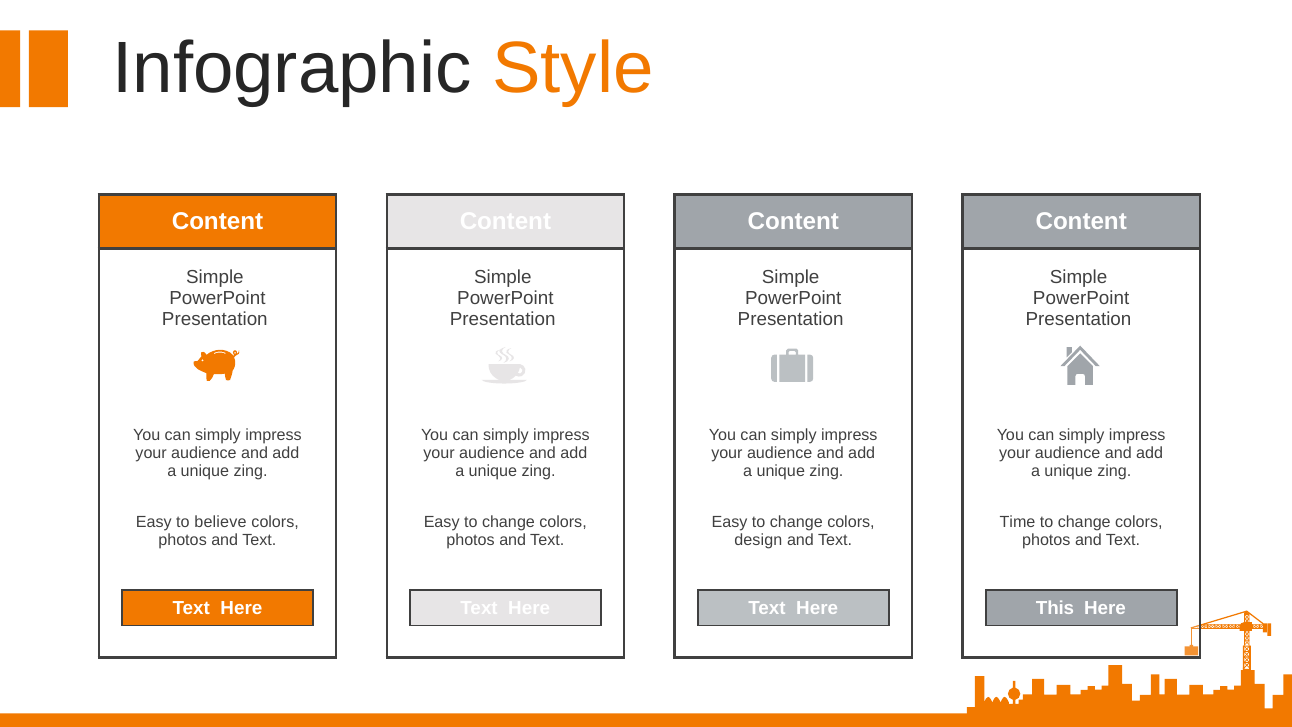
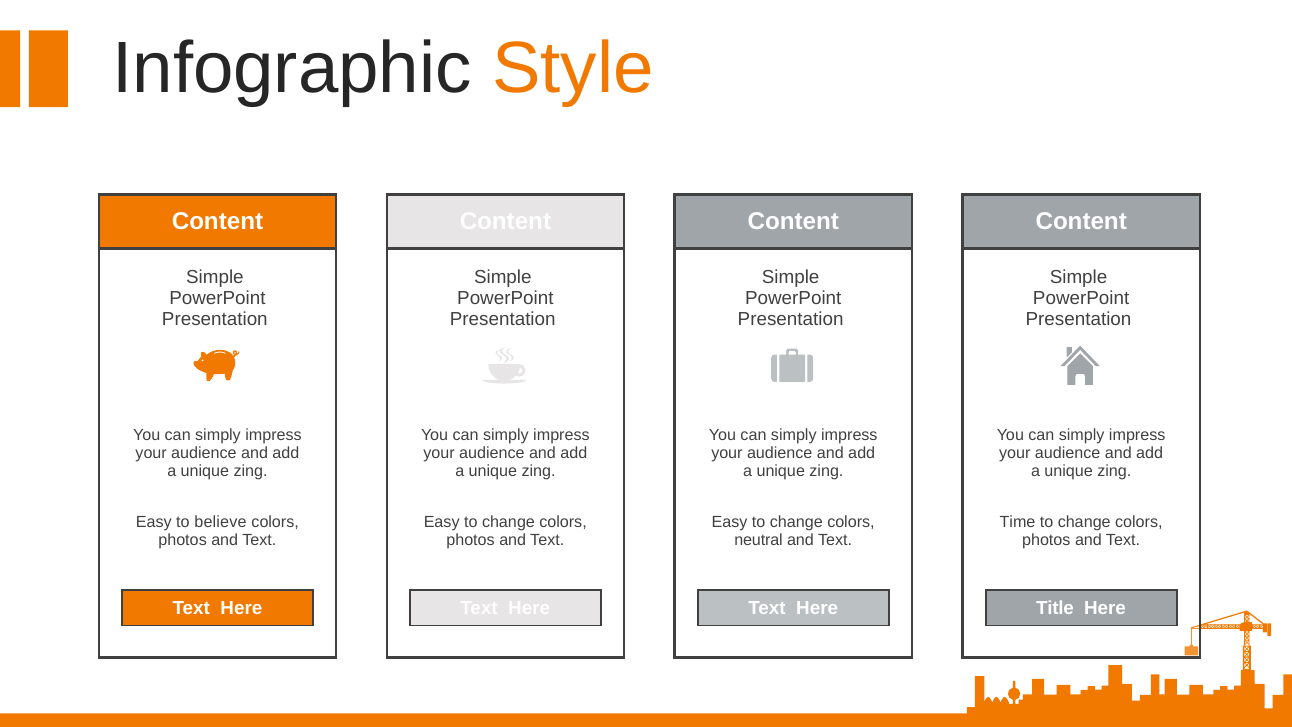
design: design -> neutral
This: This -> Title
